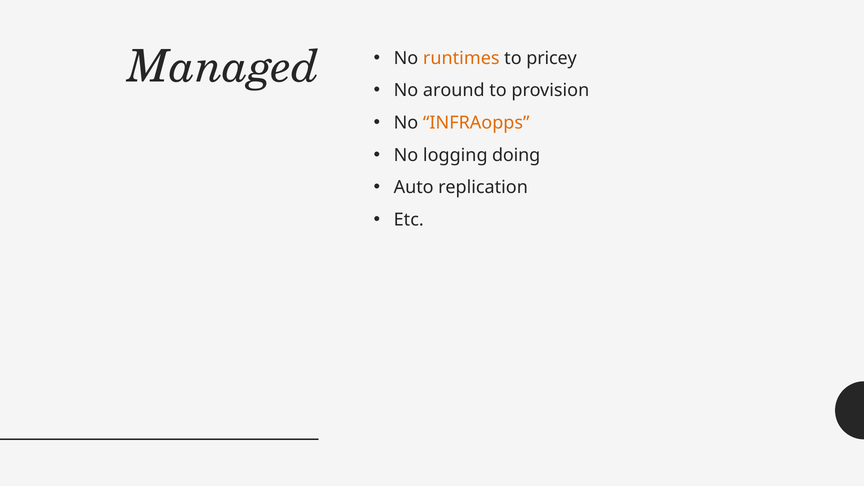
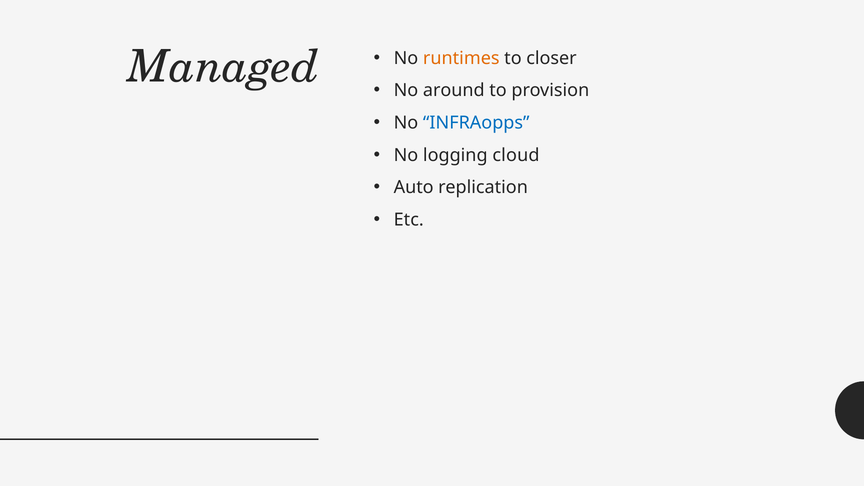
pricey: pricey -> closer
INFRAopps colour: orange -> blue
doing: doing -> cloud
